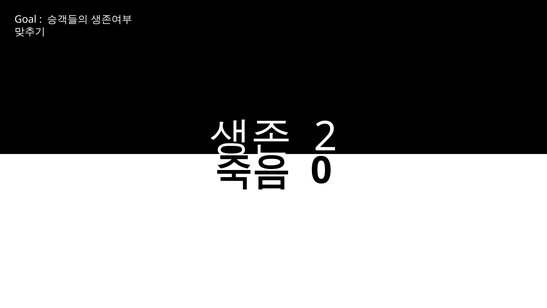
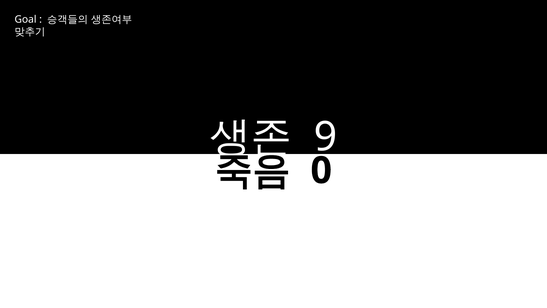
2: 2 -> 9
